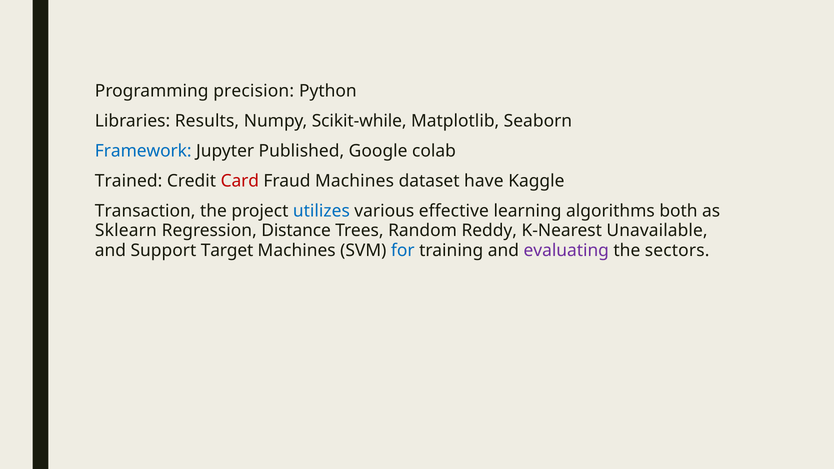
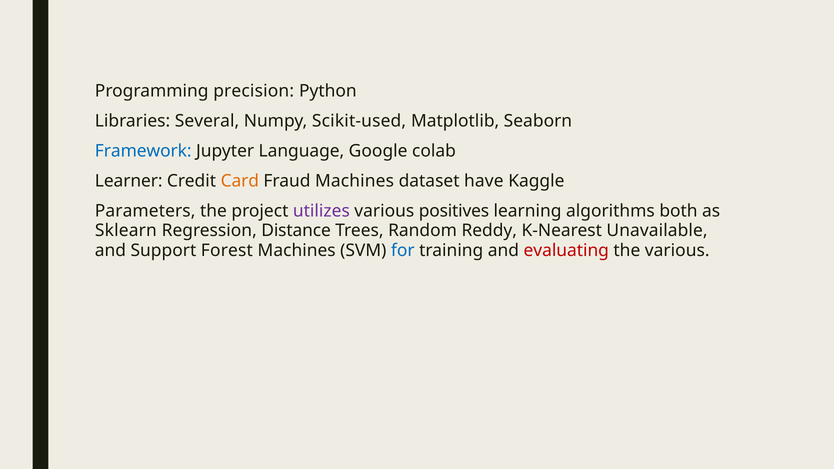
Results: Results -> Several
Scikit-while: Scikit-while -> Scikit-used
Published: Published -> Language
Trained: Trained -> Learner
Card colour: red -> orange
Transaction: Transaction -> Parameters
utilizes colour: blue -> purple
effective: effective -> positives
Target: Target -> Forest
evaluating colour: purple -> red
the sectors: sectors -> various
